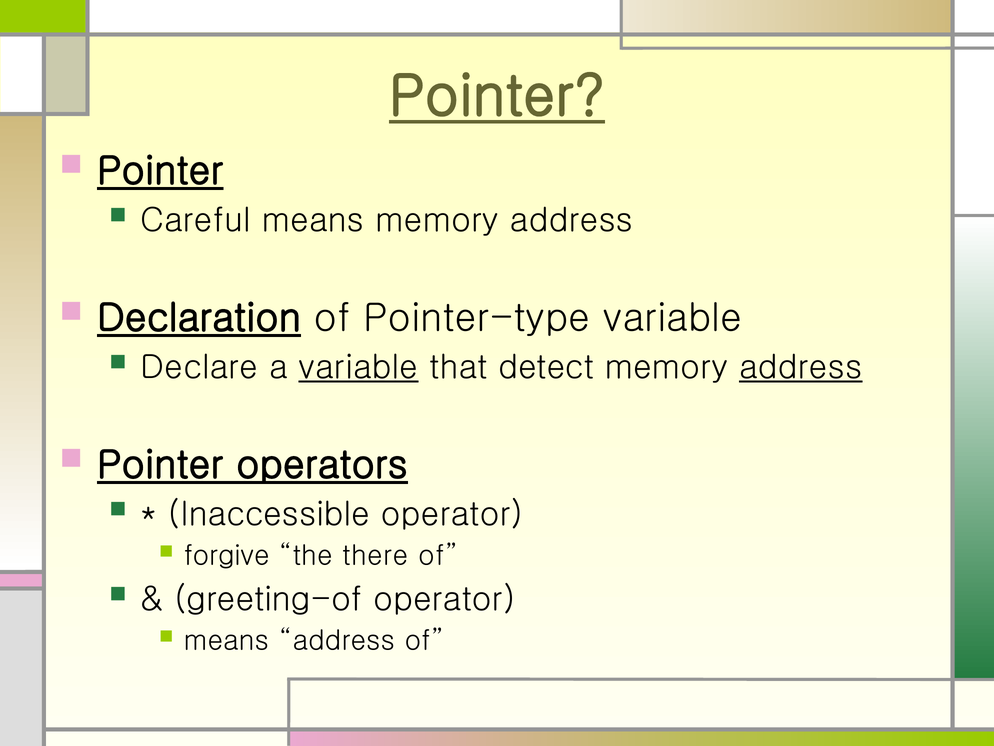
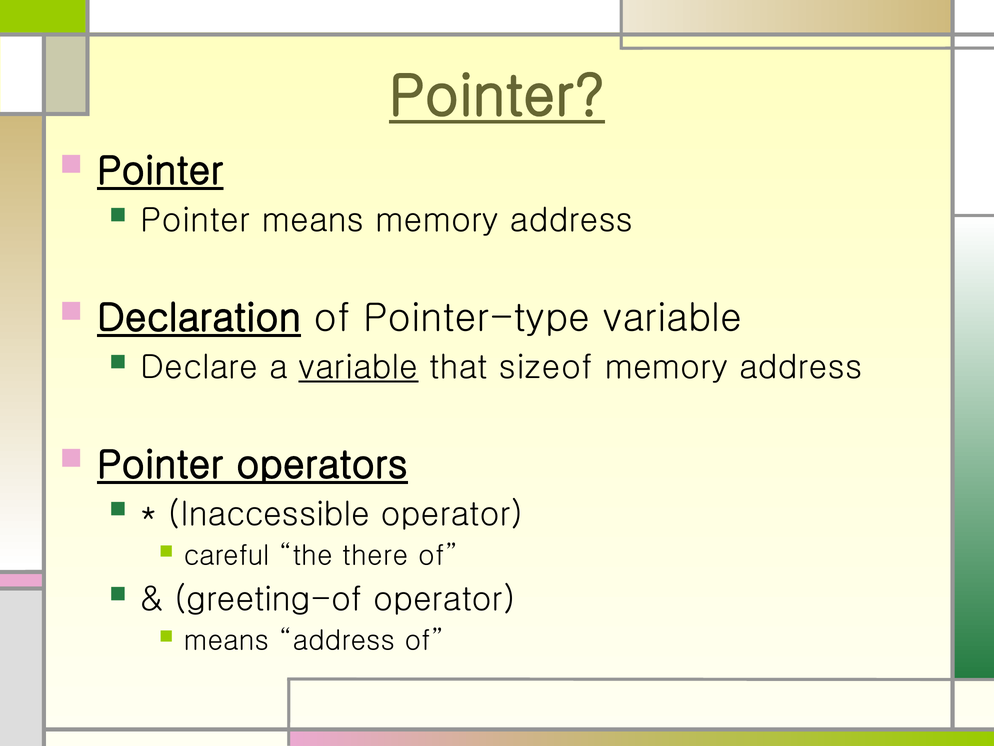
Careful at (196, 220): Careful -> Pointer
detect: detect -> sizeof
address at (801, 367) underline: present -> none
forgive: forgive -> careful
